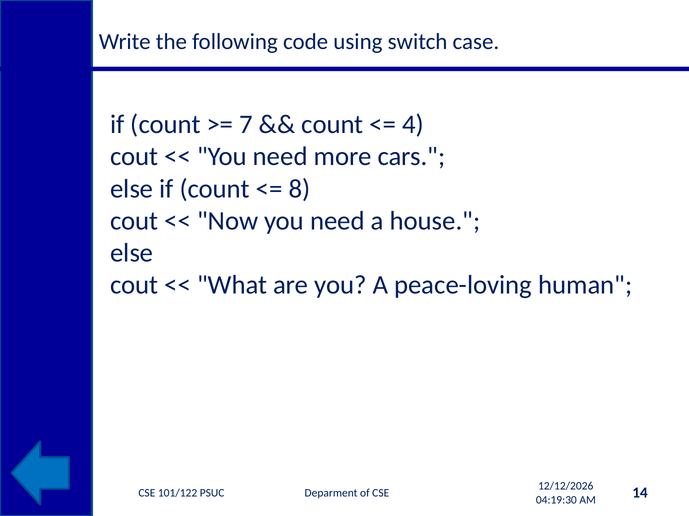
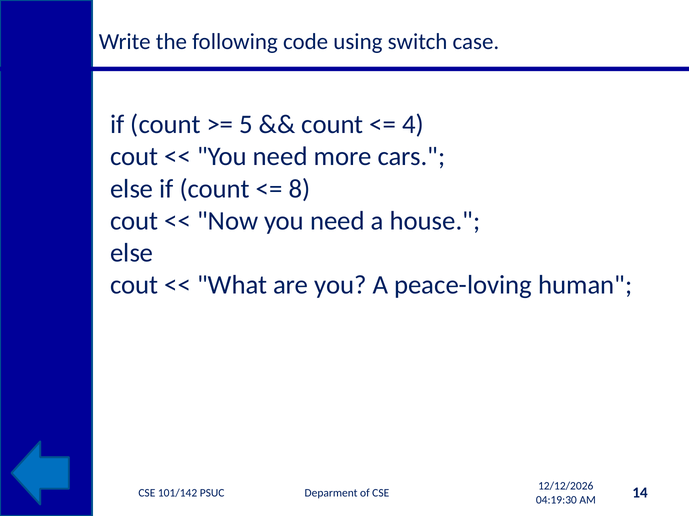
7: 7 -> 5
101/122: 101/122 -> 101/142
